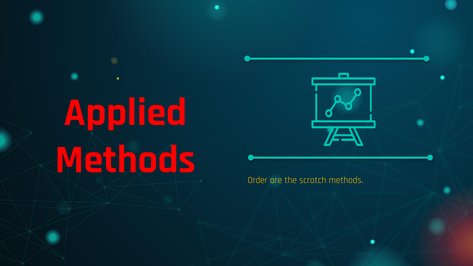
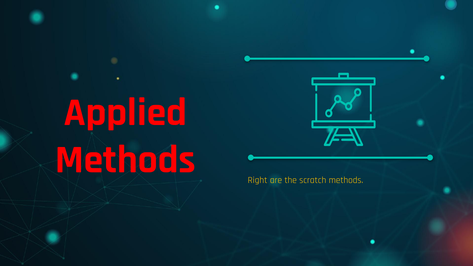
Order: Order -> Right
